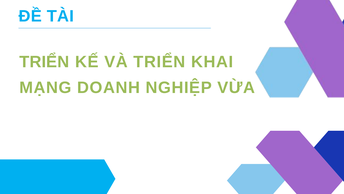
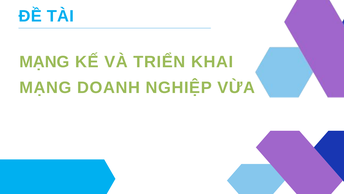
TRIỂN at (44, 62): TRIỂN -> MẠNG
